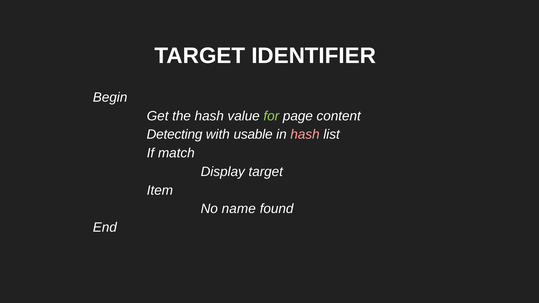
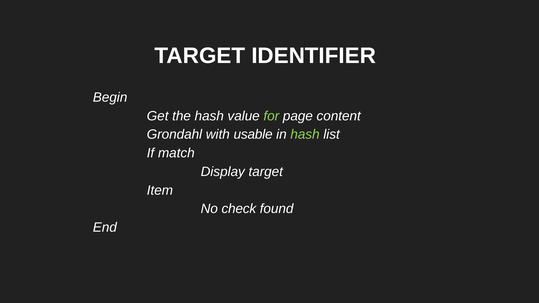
Detecting: Detecting -> Grondahl
hash at (305, 135) colour: pink -> light green
name: name -> check
